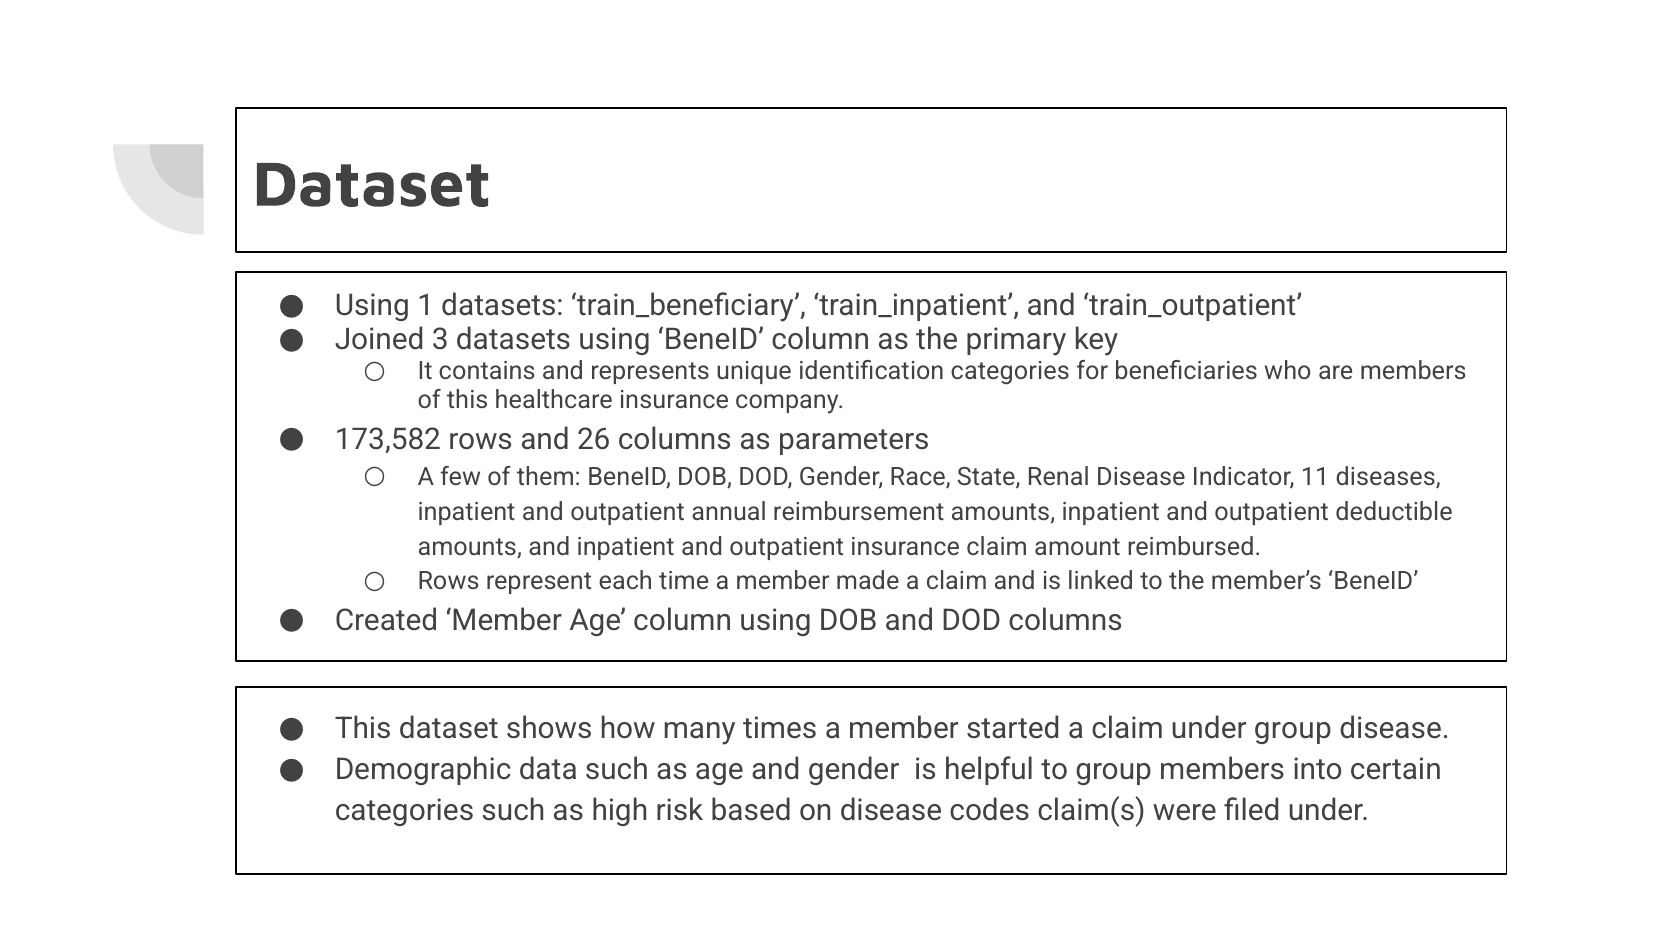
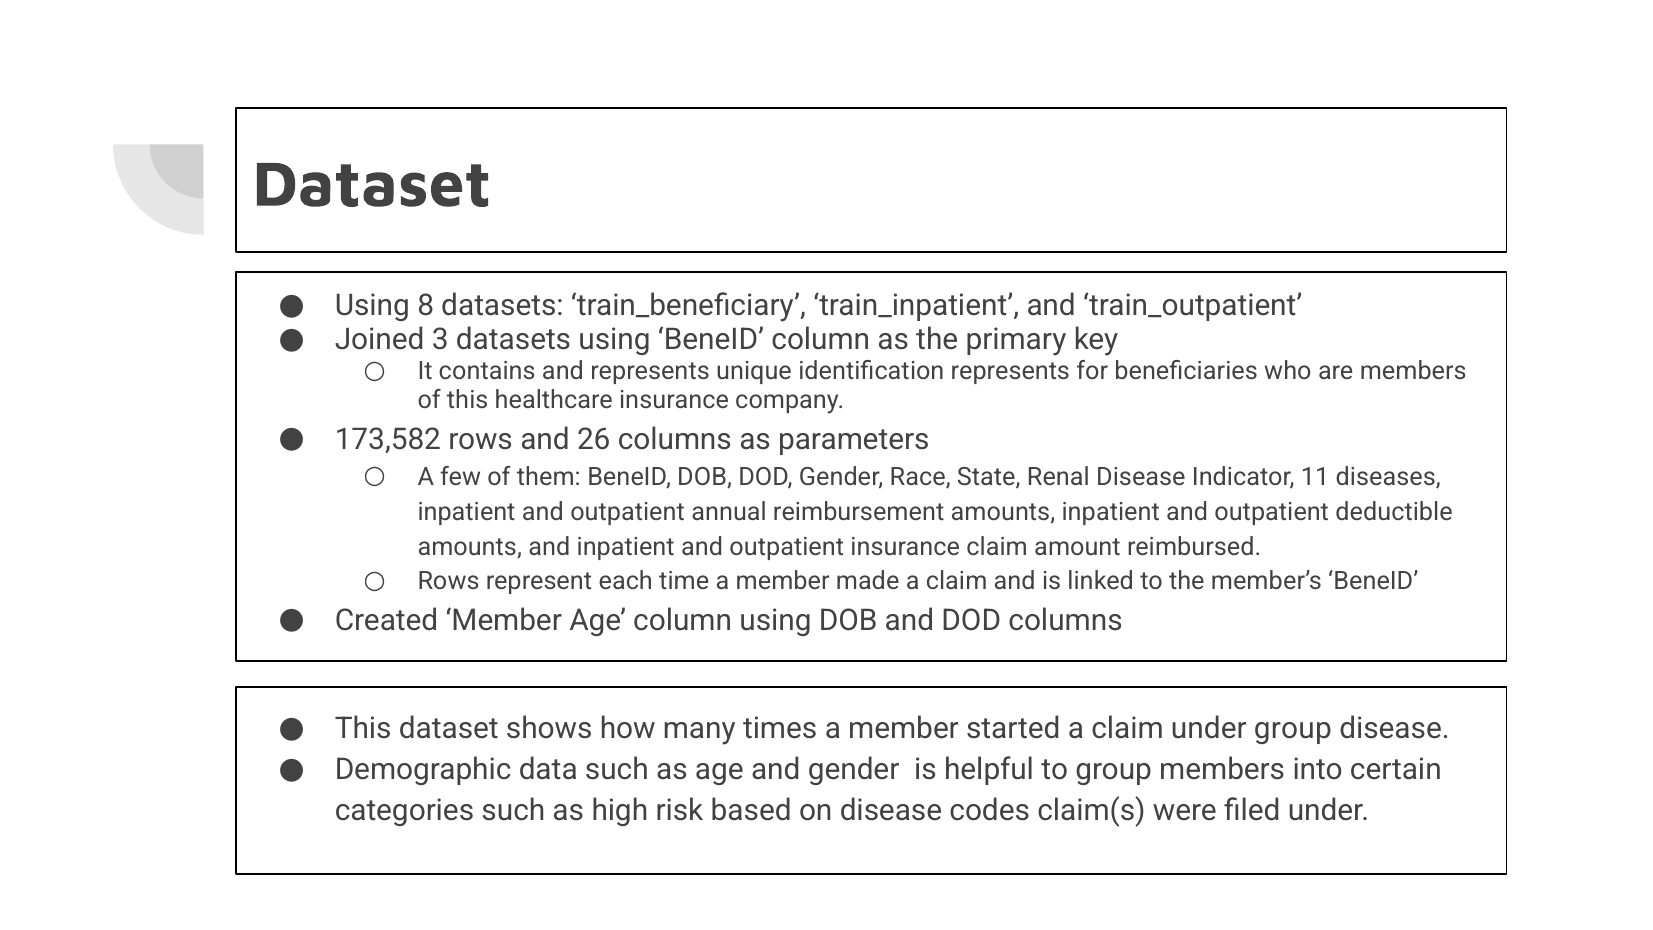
1: 1 -> 8
identification categories: categories -> represents
